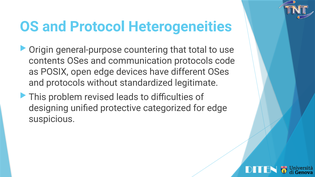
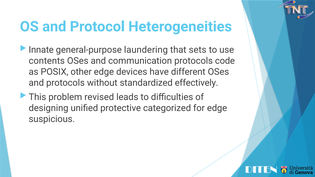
Origin: Origin -> Innate
countering: countering -> laundering
total: total -> sets
open: open -> other
legitimate: legitimate -> effectively
